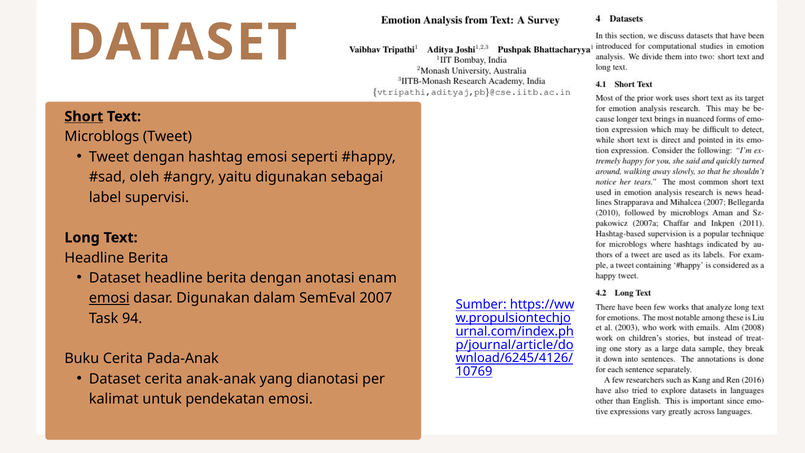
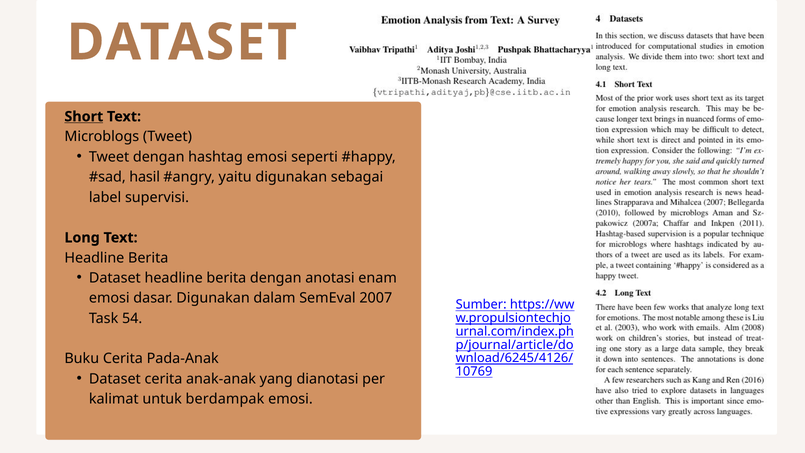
oleh: oleh -> hasil
emosi at (109, 298) underline: present -> none
94: 94 -> 54
pendekatan: pendekatan -> berdampak
